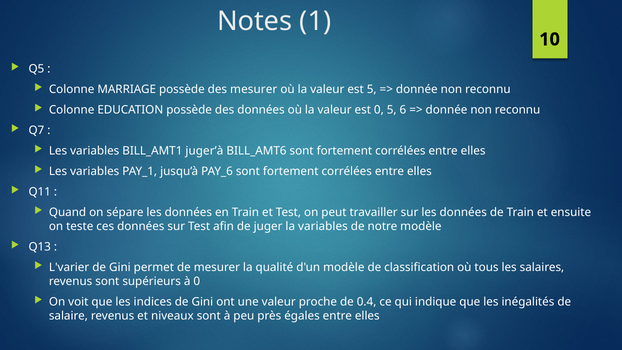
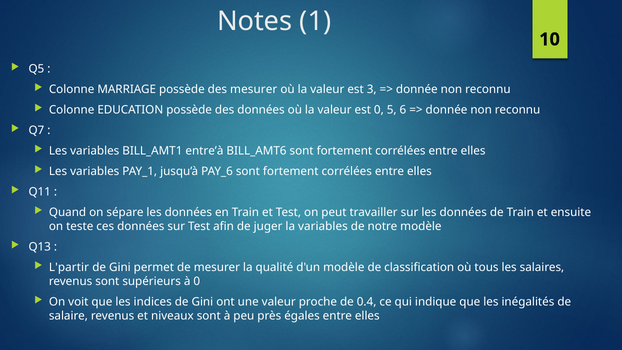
est 5: 5 -> 3
juger’à: juger’à -> entre’à
L'varier: L'varier -> L'partir
